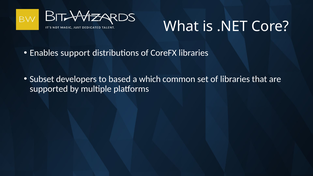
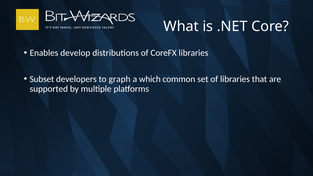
support: support -> develop
based: based -> graph
